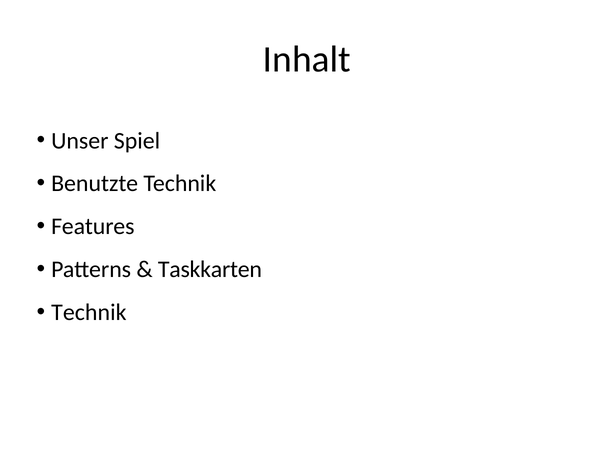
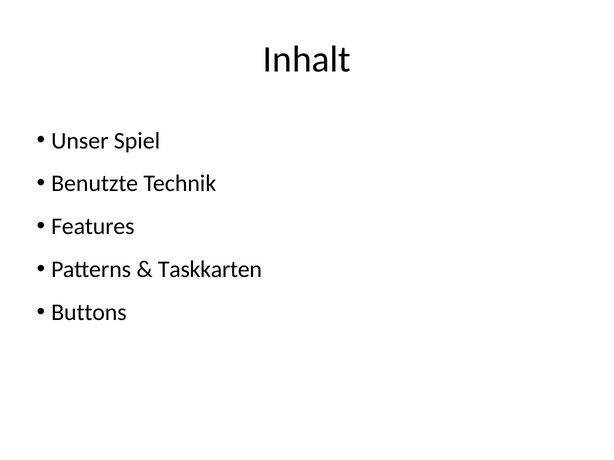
Technik at (89, 313): Technik -> Buttons
